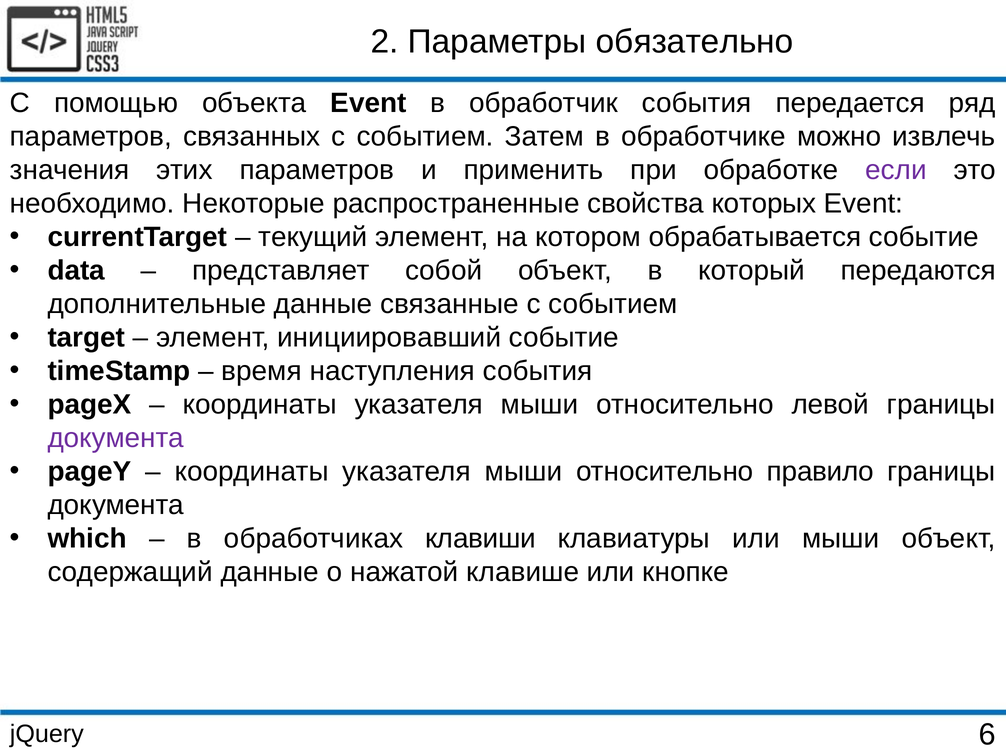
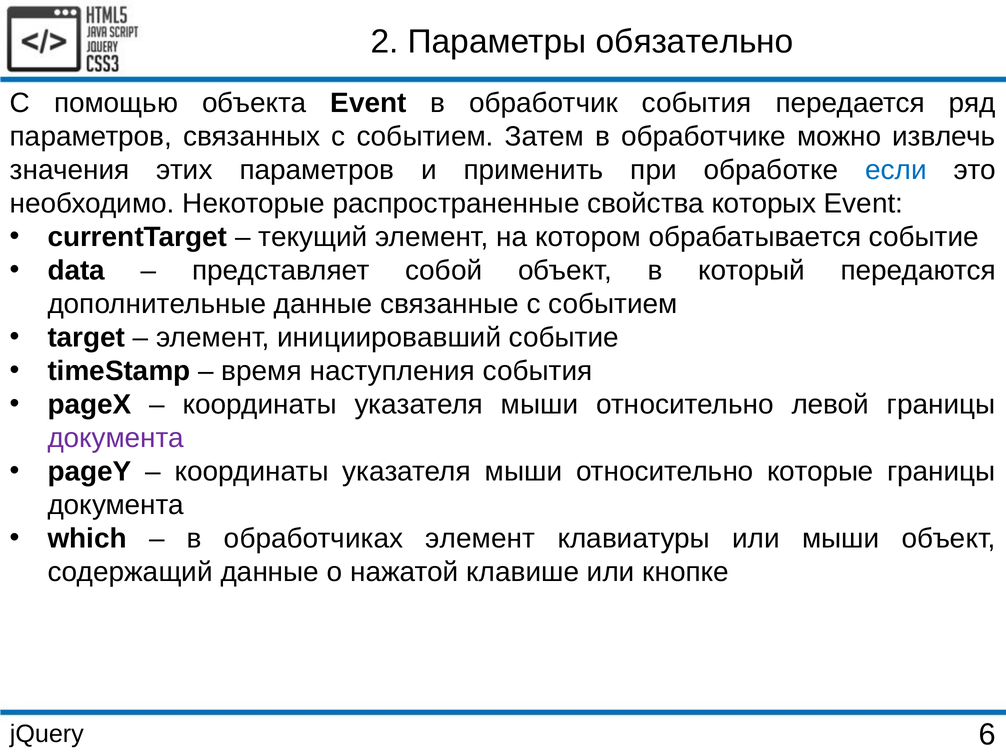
если colour: purple -> blue
правило: правило -> которые
обработчиках клавиши: клавиши -> элемент
